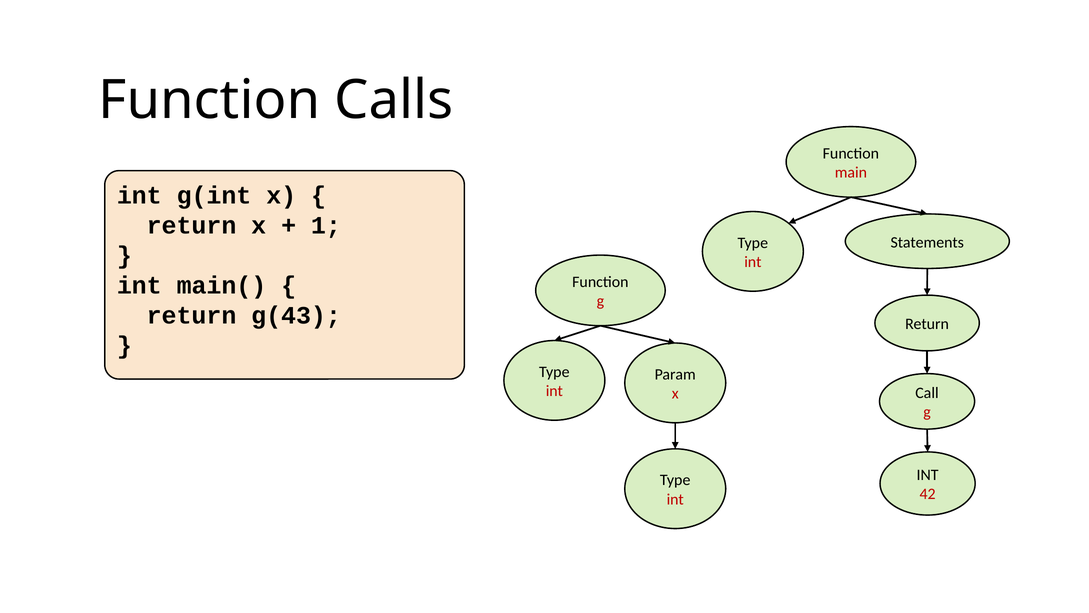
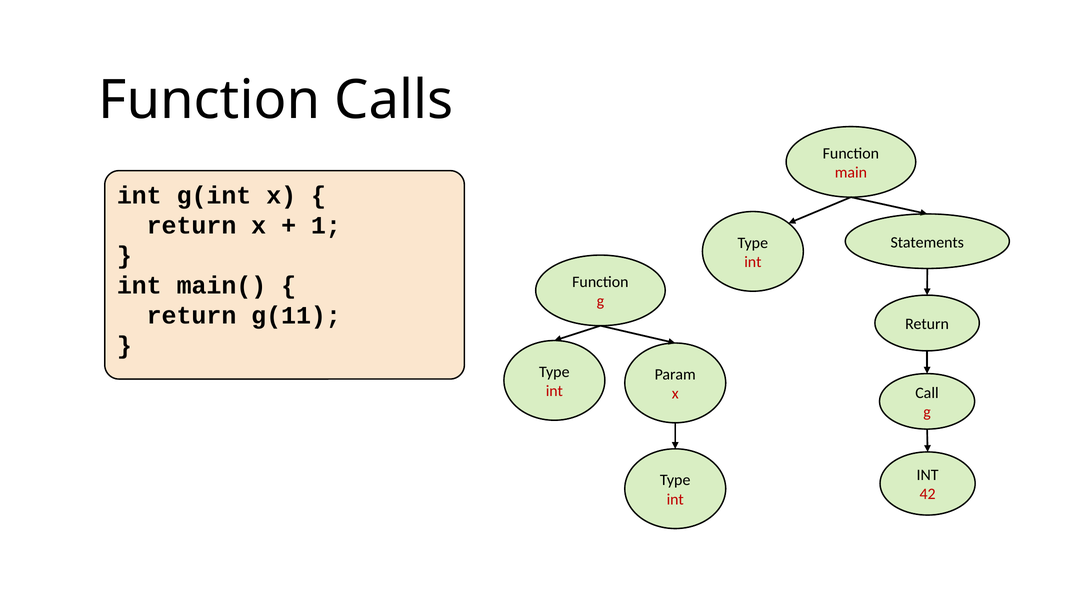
g(43: g(43 -> g(11
